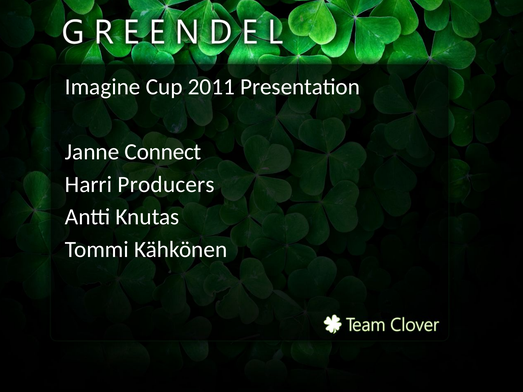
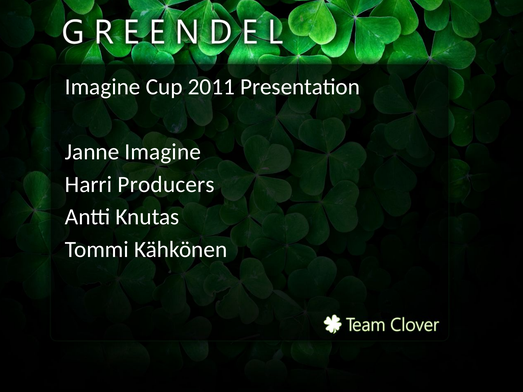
Janne Connect: Connect -> Imagine
